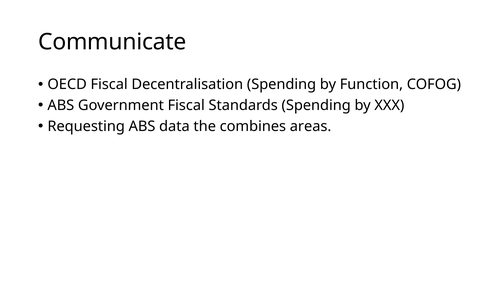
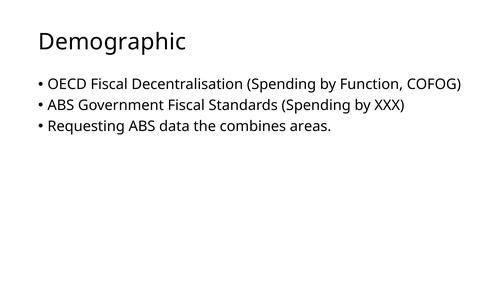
Communicate: Communicate -> Demographic
